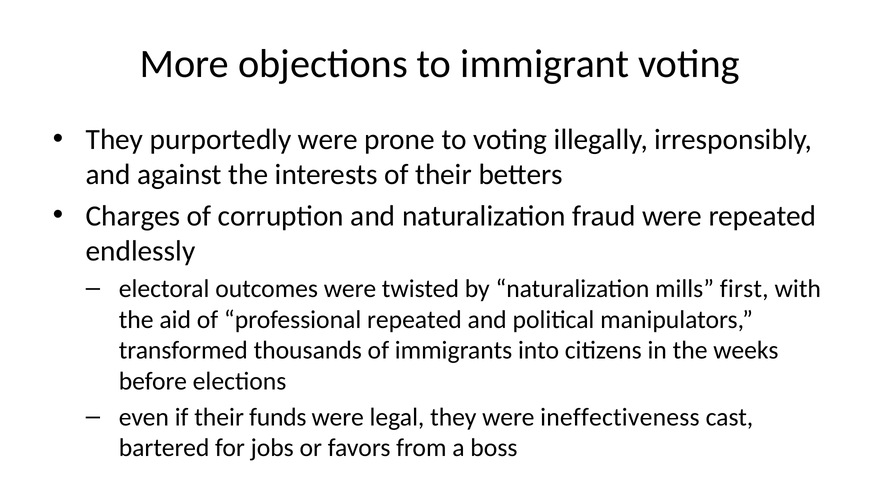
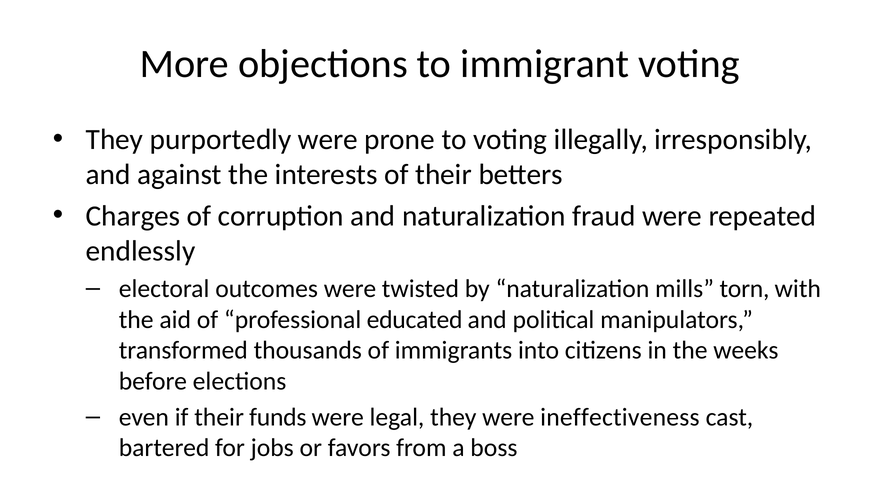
first: first -> torn
professional repeated: repeated -> educated
